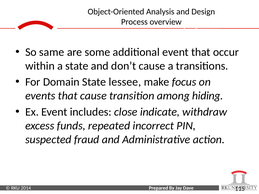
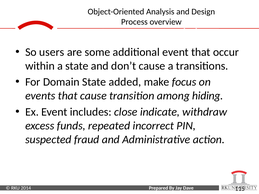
same: same -> users
lessee: lessee -> added
